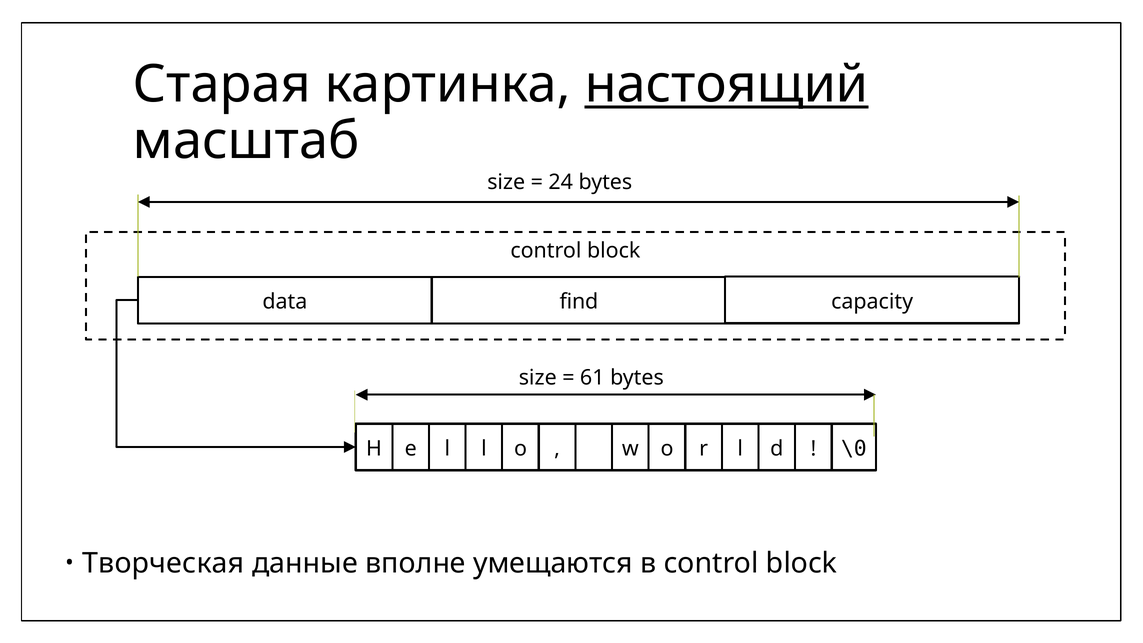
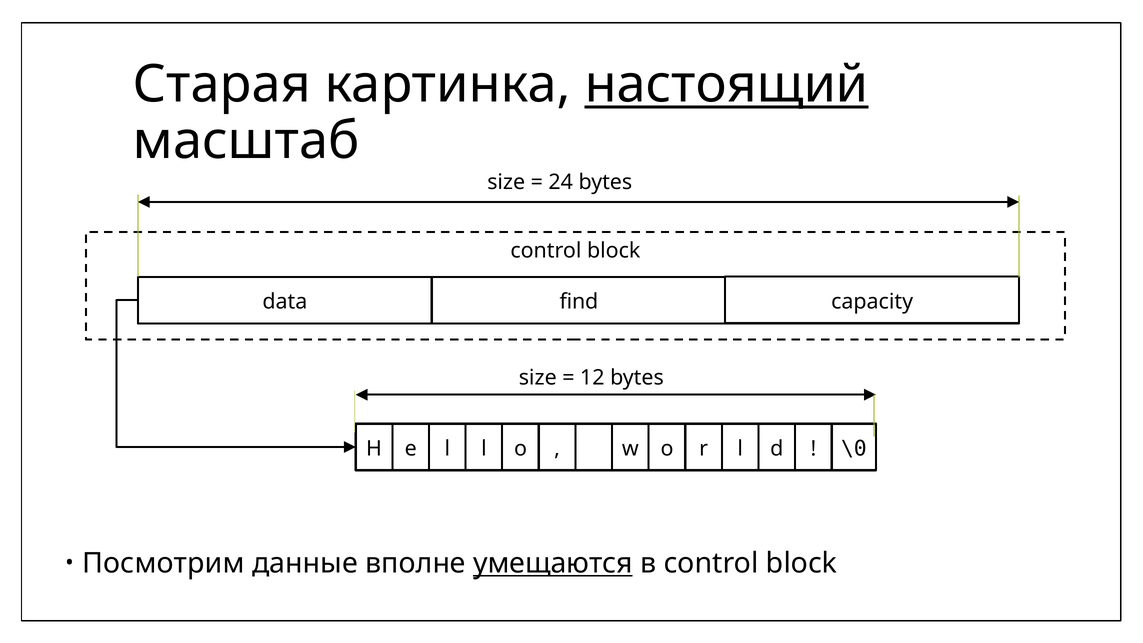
61: 61 -> 12
Творческая: Творческая -> Посмотрим
умещаются underline: none -> present
